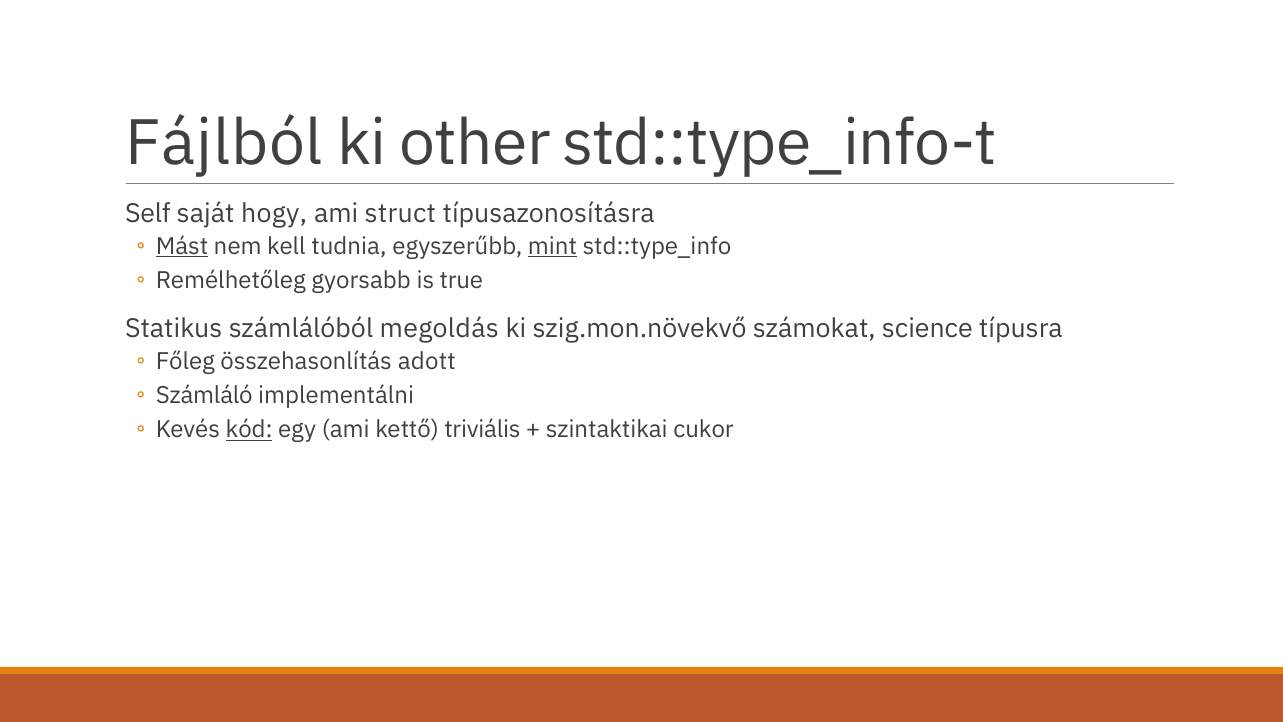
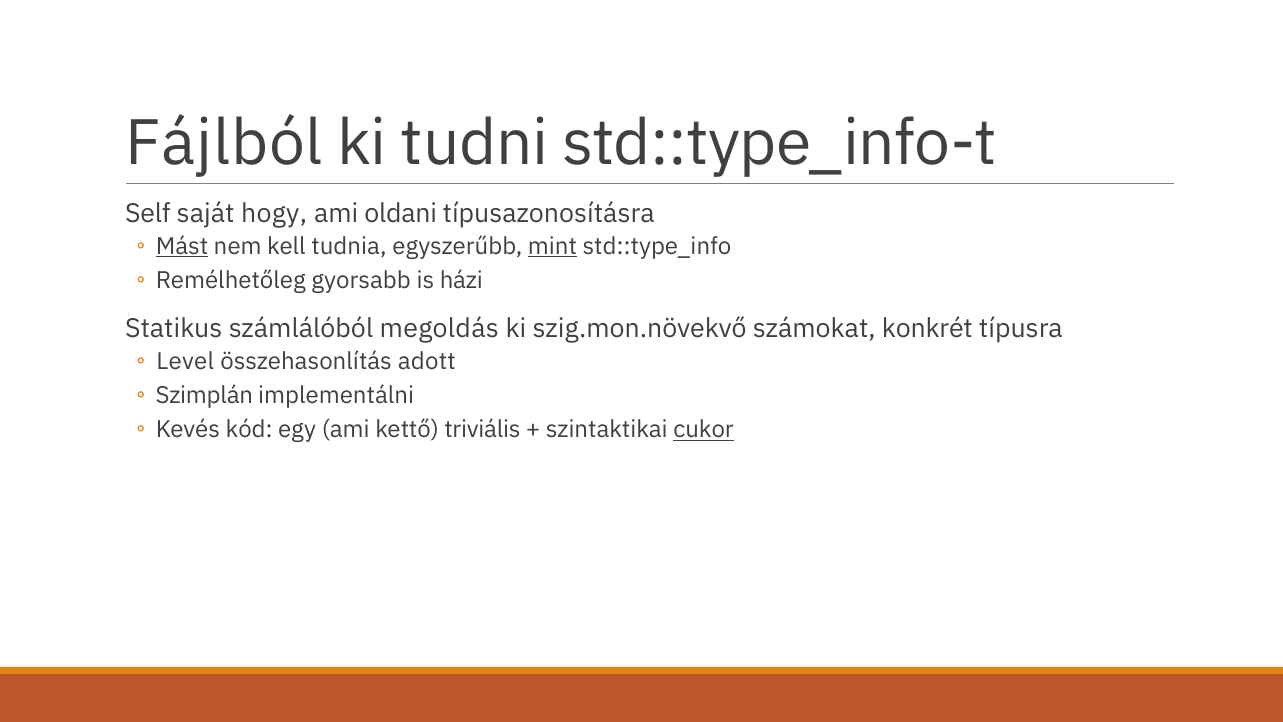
other: other -> tudni
struct: struct -> oldani
true: true -> házi
science: science -> konkrét
Főleg: Főleg -> Level
Számláló: Számláló -> Szimplán
kód underline: present -> none
cukor underline: none -> present
